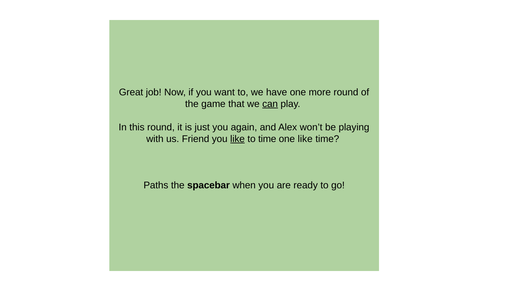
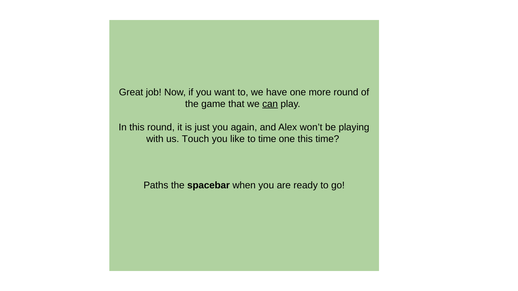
Friend: Friend -> Touch
like at (238, 139) underline: present -> none
one like: like -> this
